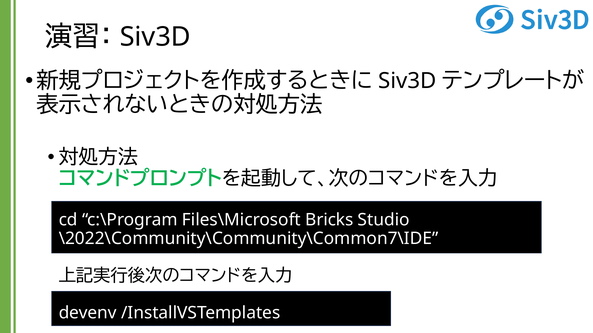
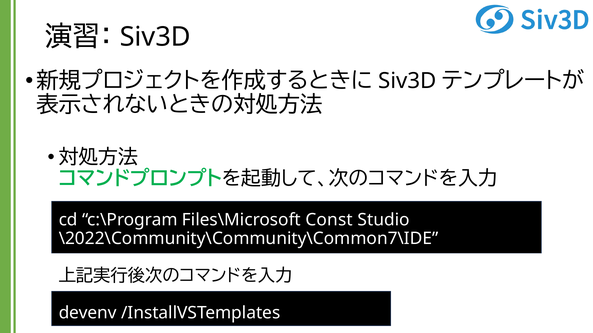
Bricks: Bricks -> Const
